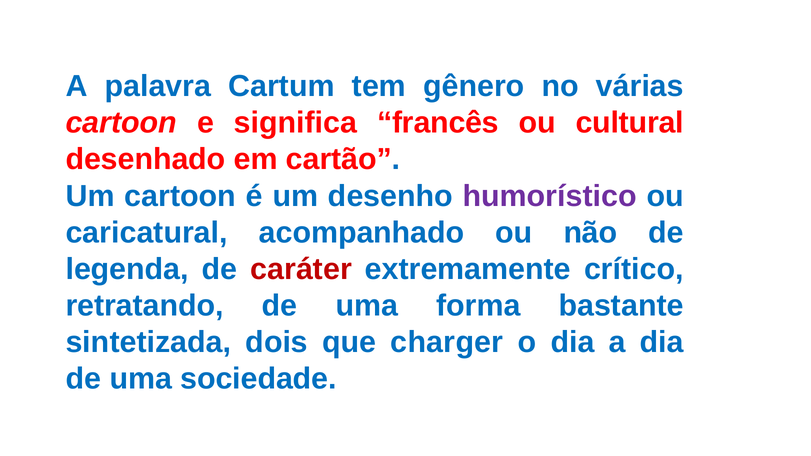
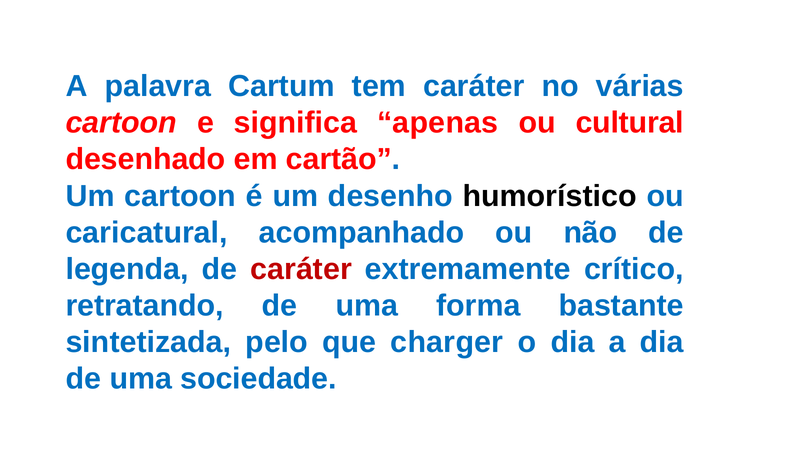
tem gênero: gênero -> caráter
francês: francês -> apenas
humorístico colour: purple -> black
dois: dois -> pelo
